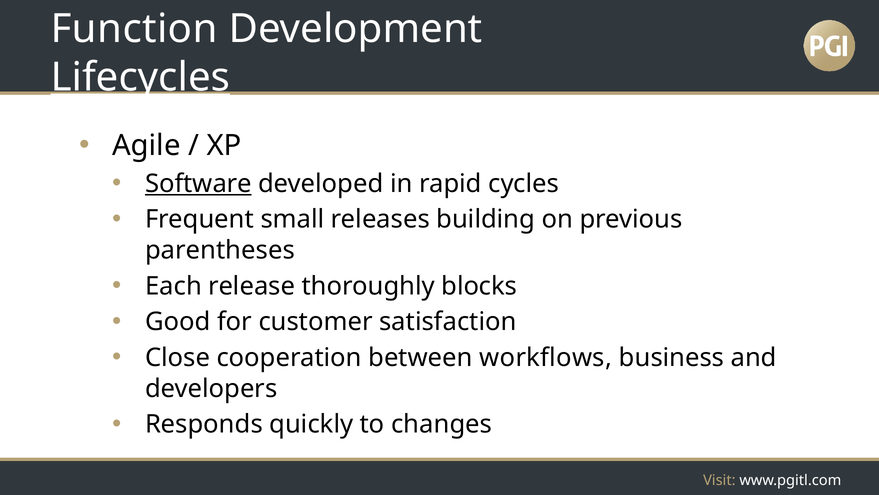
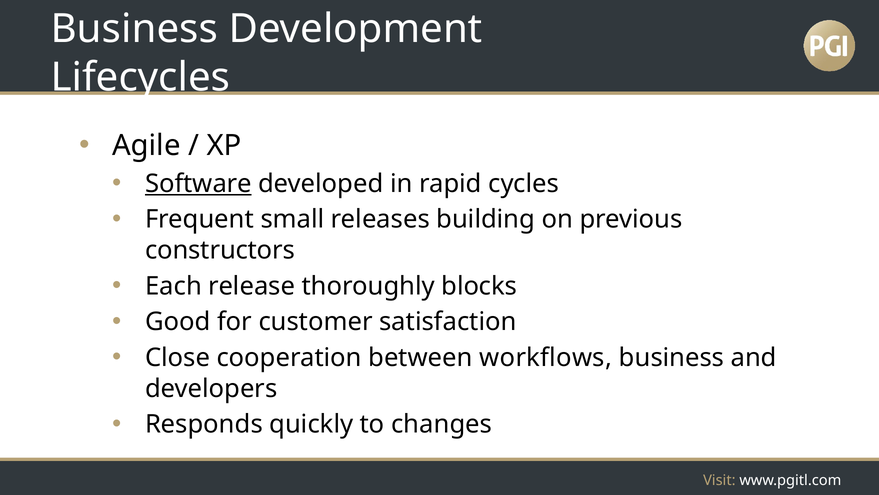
Function at (134, 29): Function -> Business
Lifecycles underline: present -> none
parentheses: parentheses -> constructors
